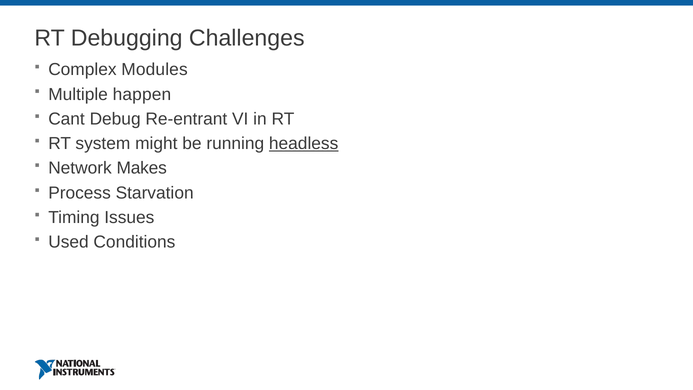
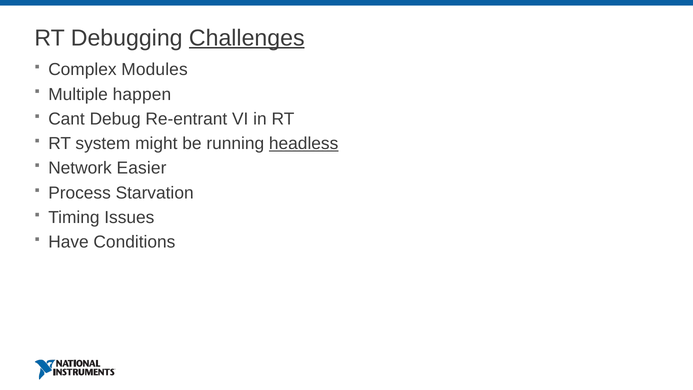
Challenges underline: none -> present
Makes: Makes -> Easier
Used: Used -> Have
